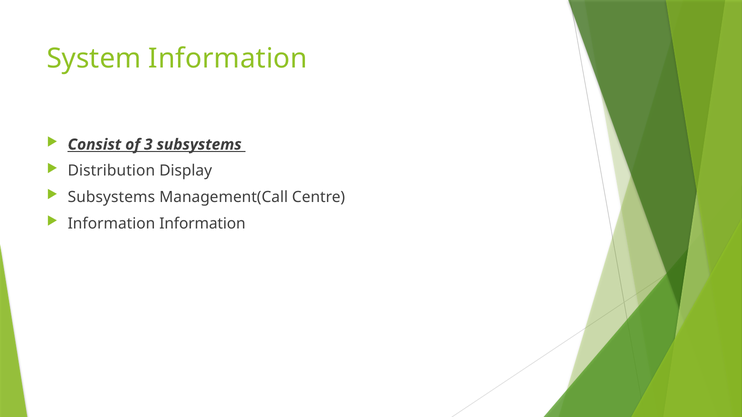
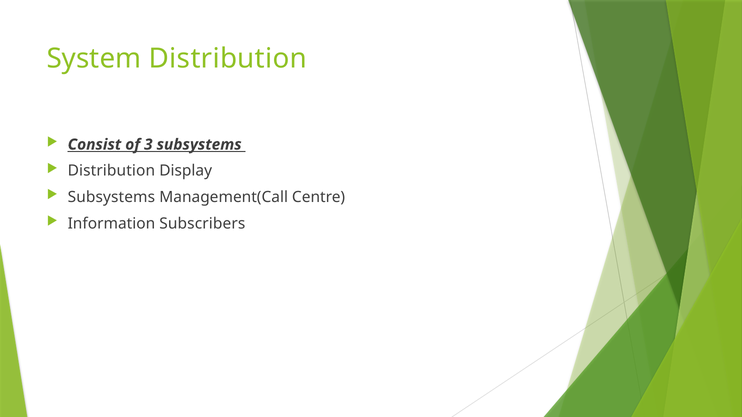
System Information: Information -> Distribution
Information Information: Information -> Subscribers
